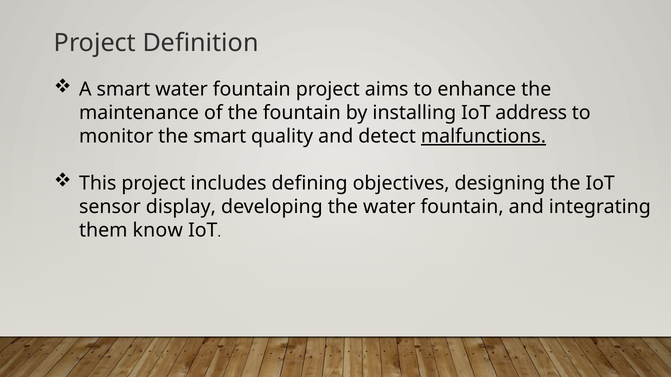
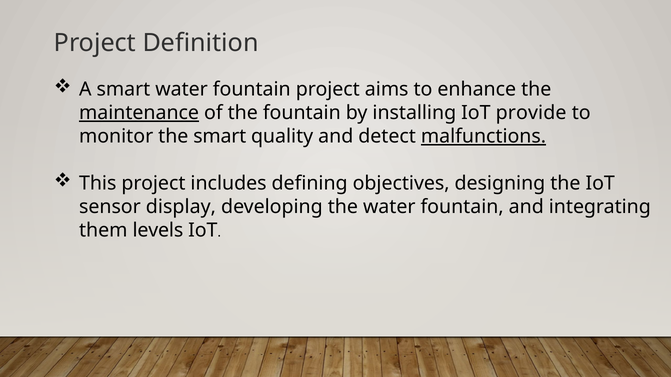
maintenance underline: none -> present
address: address -> provide
know: know -> levels
